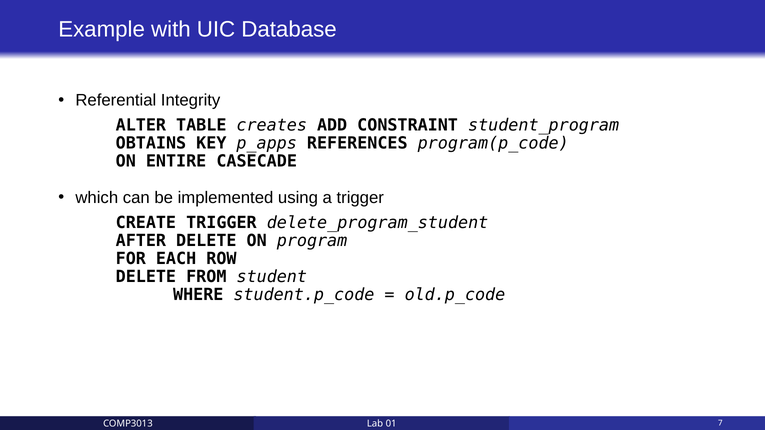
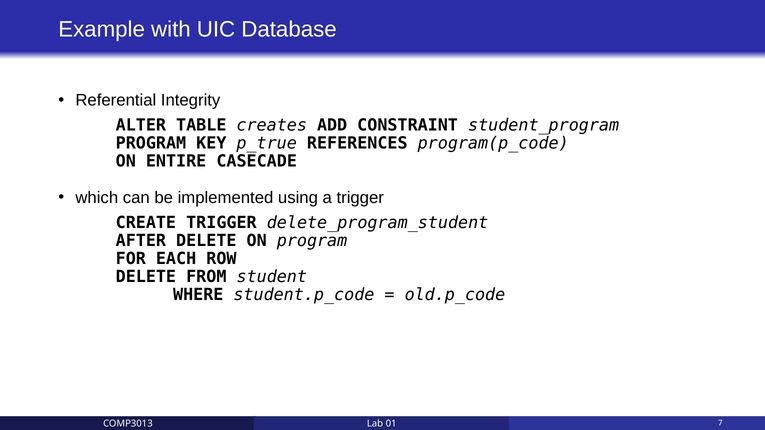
OBTAINS at (151, 143): OBTAINS -> PROGRAM
p_apps: p_apps -> p_true
